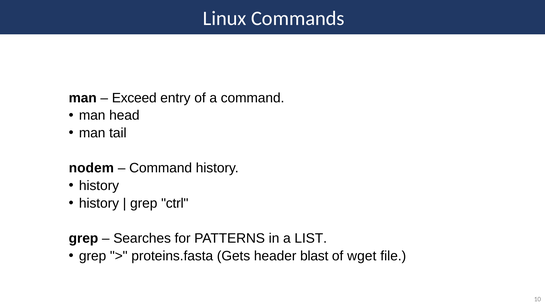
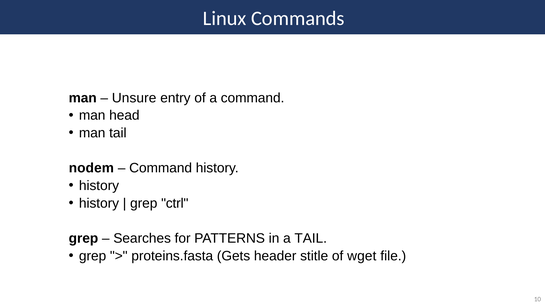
Exceed: Exceed -> Unsure
a LIST: LIST -> TAIL
blast: blast -> stitle
